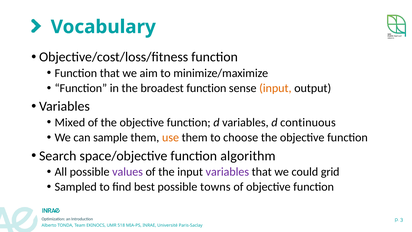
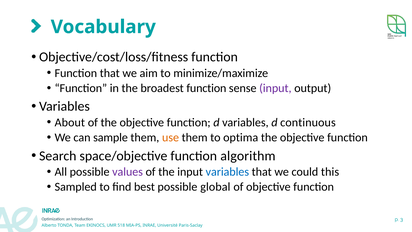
input at (275, 88) colour: orange -> purple
Mixed: Mixed -> About
choose: choose -> optima
variables at (227, 172) colour: purple -> blue
grid: grid -> this
towns: towns -> global
